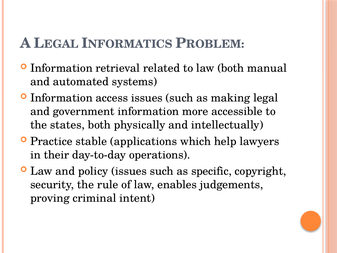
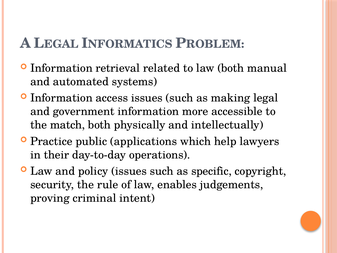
states: states -> match
stable: stable -> public
